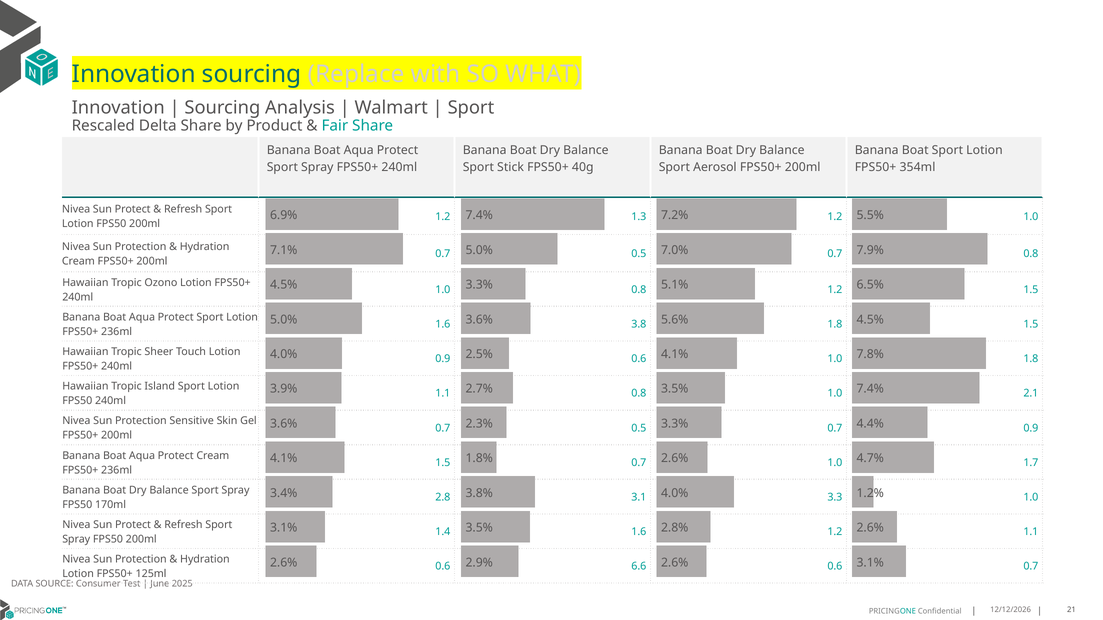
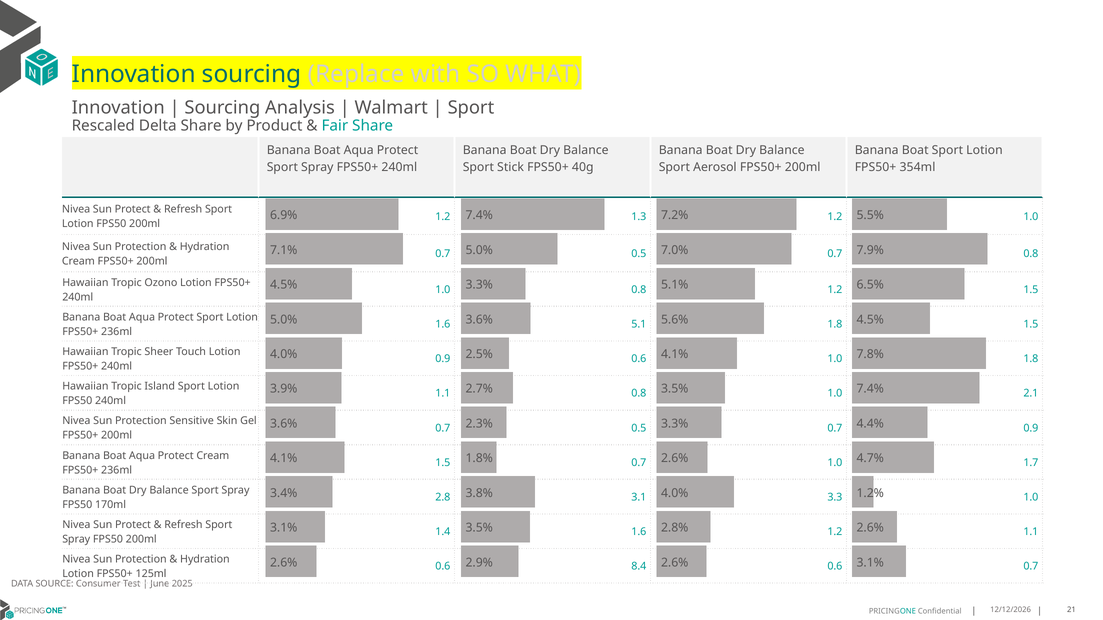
3.8: 3.8 -> 5.1
6.6: 6.6 -> 8.4
